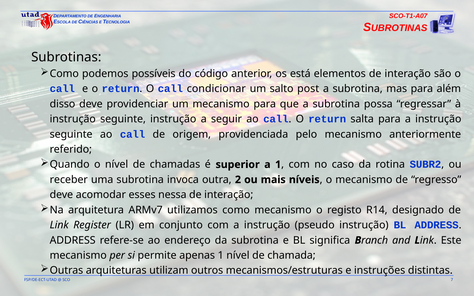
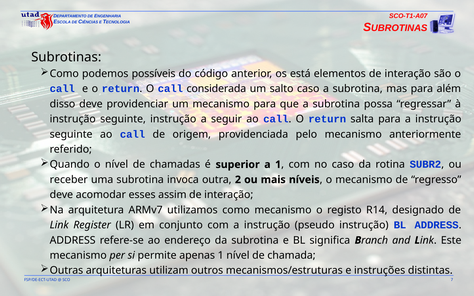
condicionar: condicionar -> considerada
salto post: post -> caso
nessa: nessa -> assim
